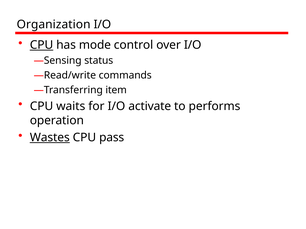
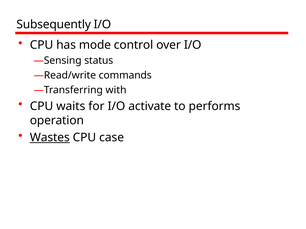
Organization: Organization -> Subsequently
CPU at (42, 45) underline: present -> none
item: item -> with
pass: pass -> case
